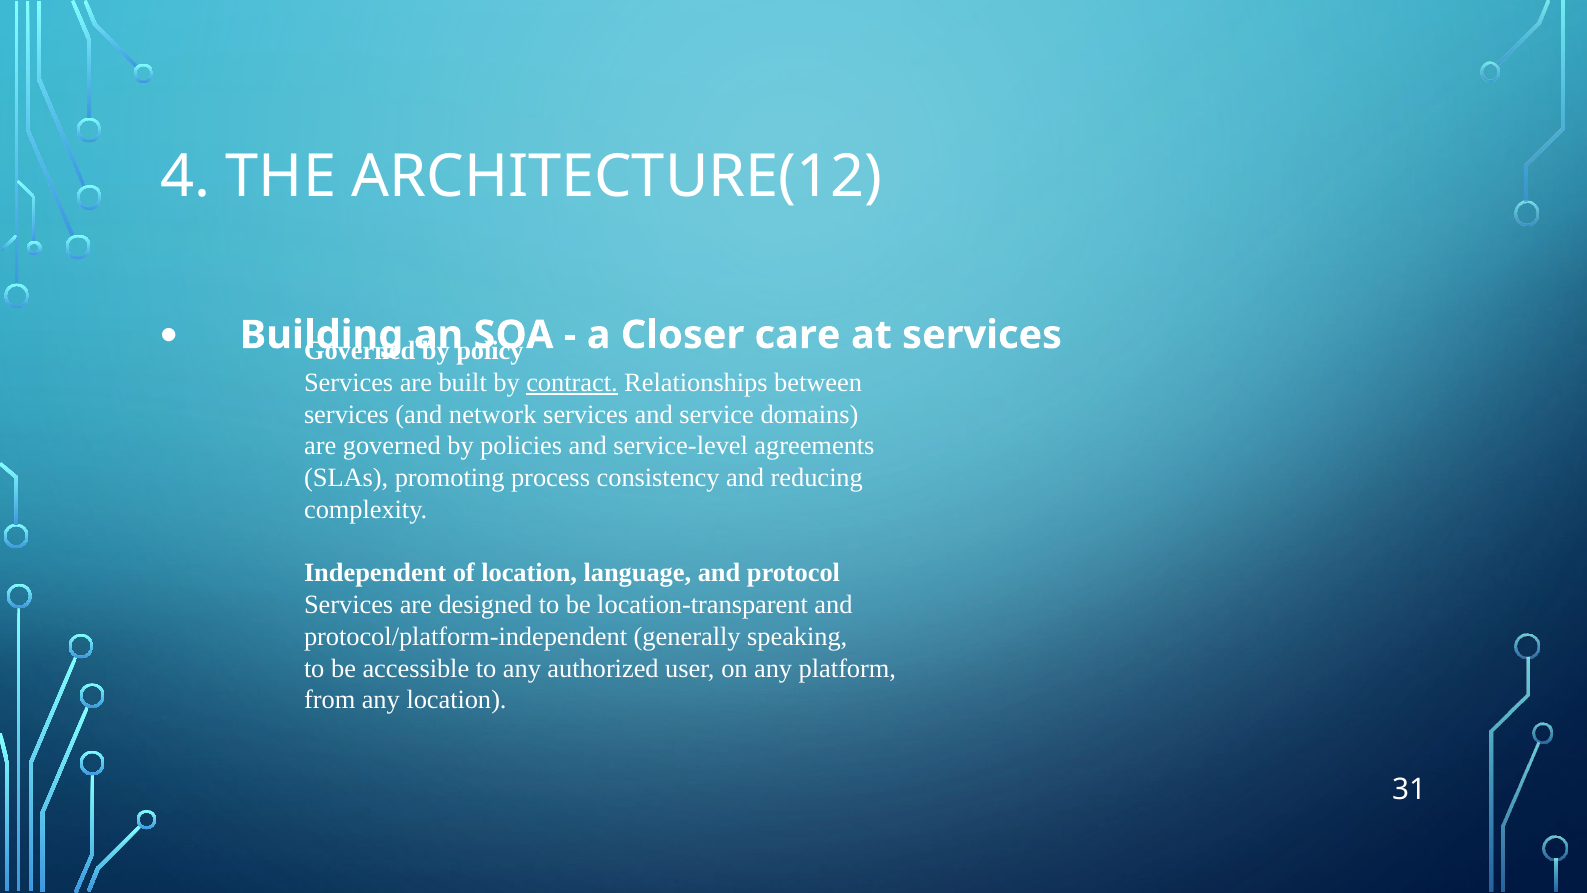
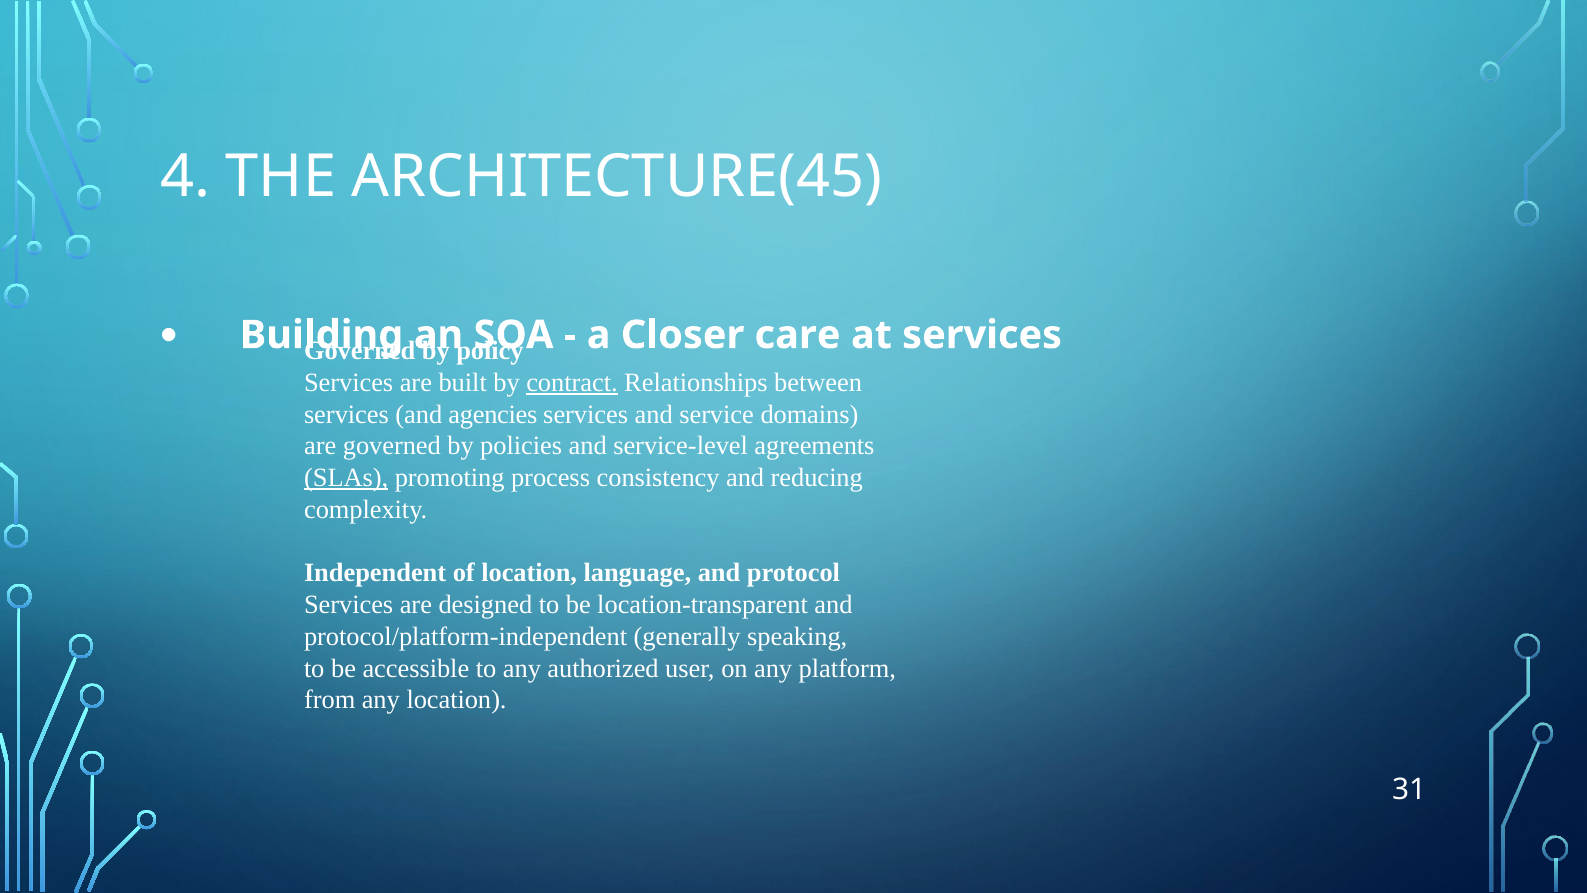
ARCHITECTURE(12: ARCHITECTURE(12 -> ARCHITECTURE(45
network: network -> agencies
SLAs underline: none -> present
